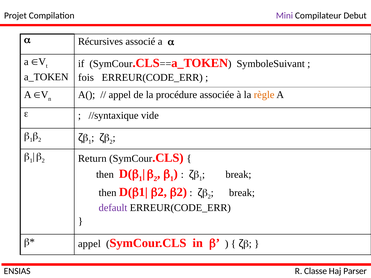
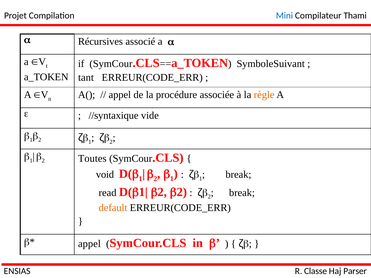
Mini colour: purple -> blue
Debut: Debut -> Thami
fois: fois -> tant
Return: Return -> Toutes
then at (105, 175): then -> void
then at (108, 193): then -> read
default colour: purple -> orange
